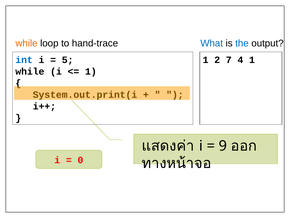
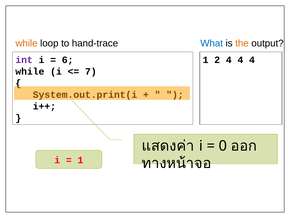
the colour: blue -> orange
int colour: blue -> purple
5: 5 -> 6
2 7: 7 -> 4
1 at (252, 60): 1 -> 4
1 at (91, 71): 1 -> 7
9: 9 -> 0
0 at (80, 160): 0 -> 1
